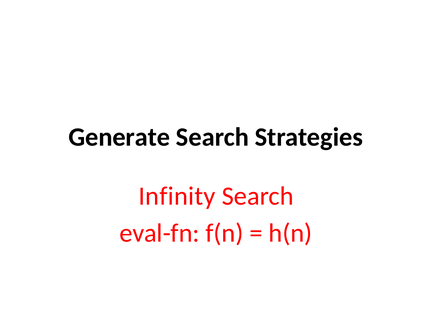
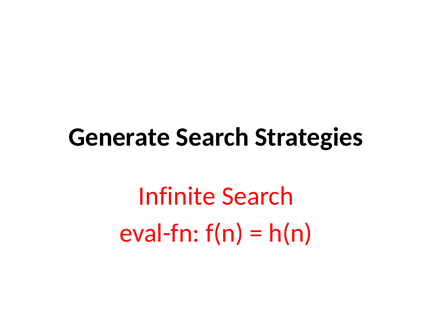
Infinity: Infinity -> Infinite
